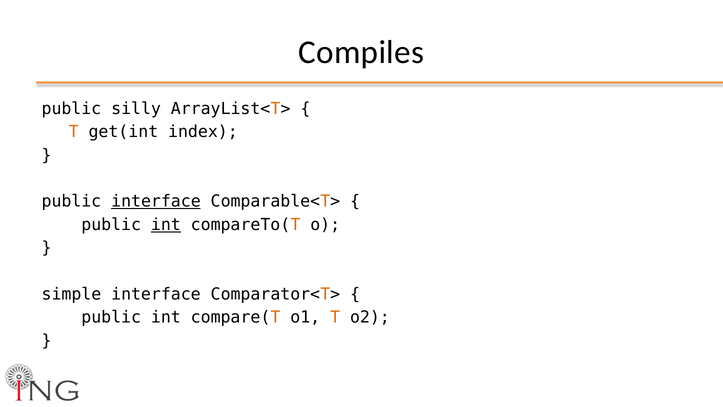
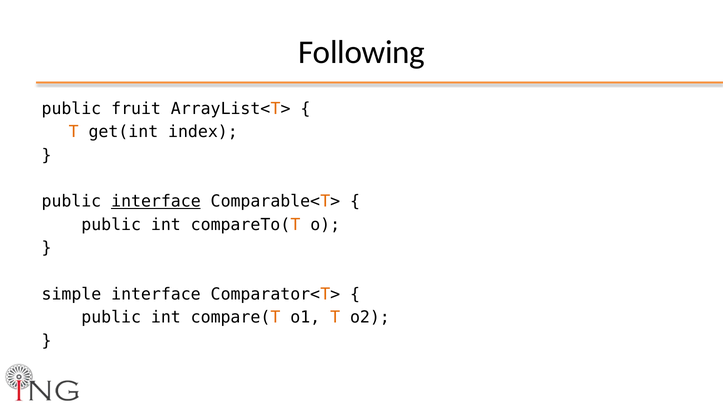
Compiles: Compiles -> Following
silly: silly -> fruit
int at (166, 224) underline: present -> none
